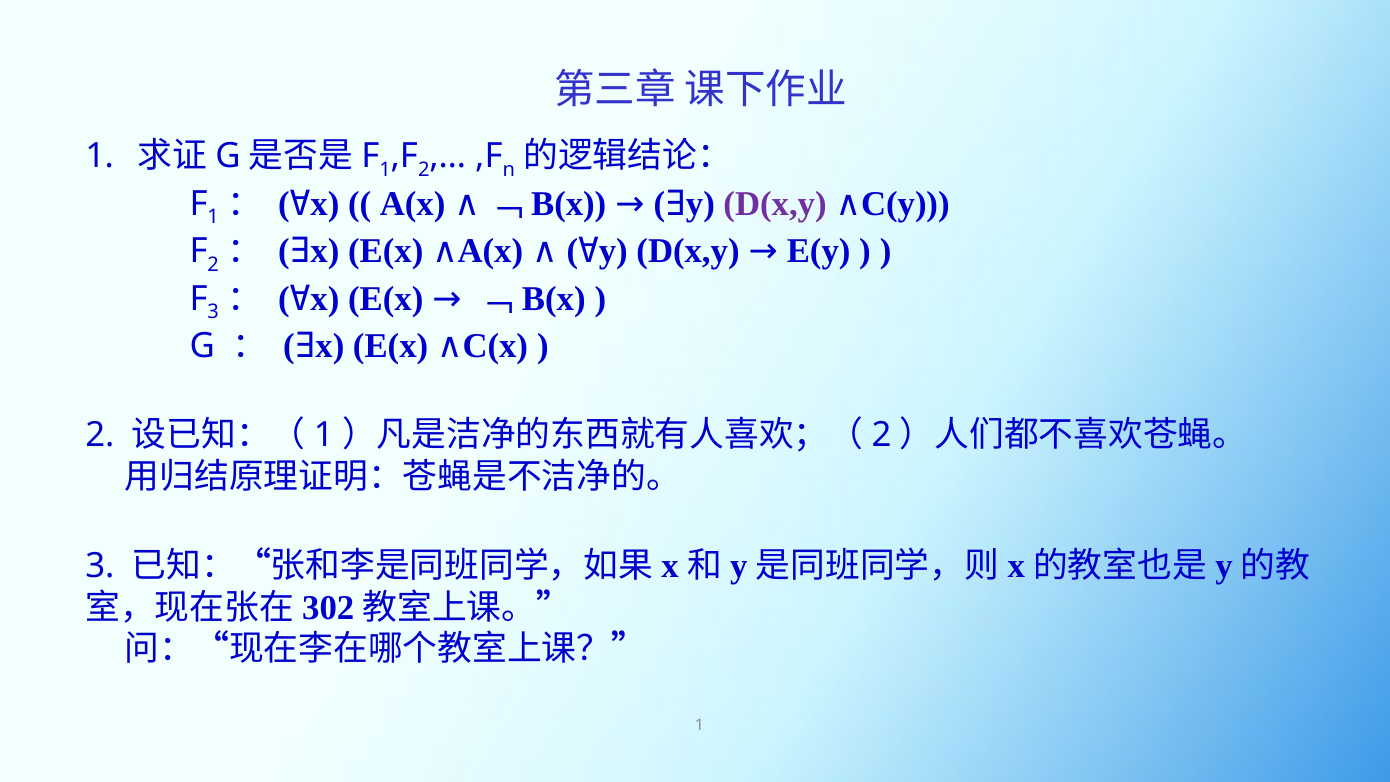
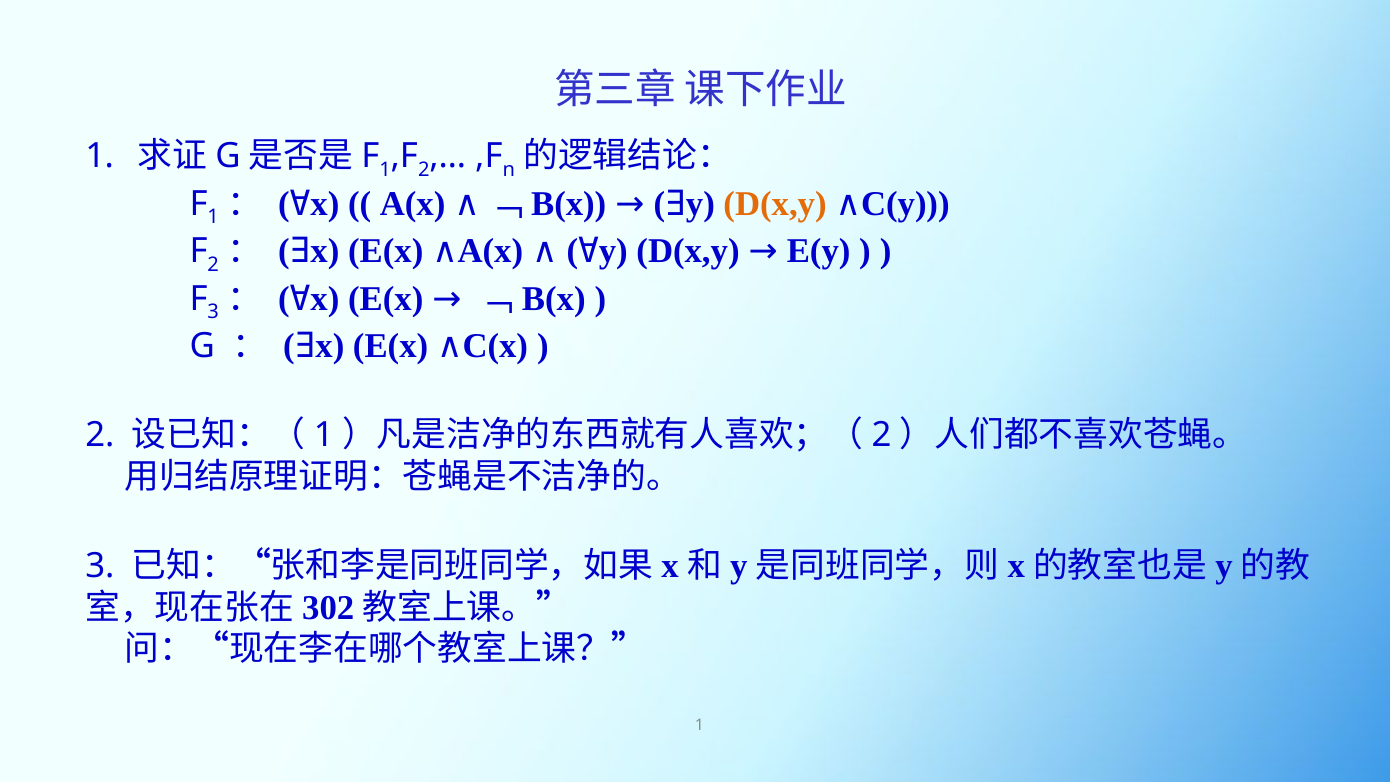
D(x,y at (775, 204) colour: purple -> orange
